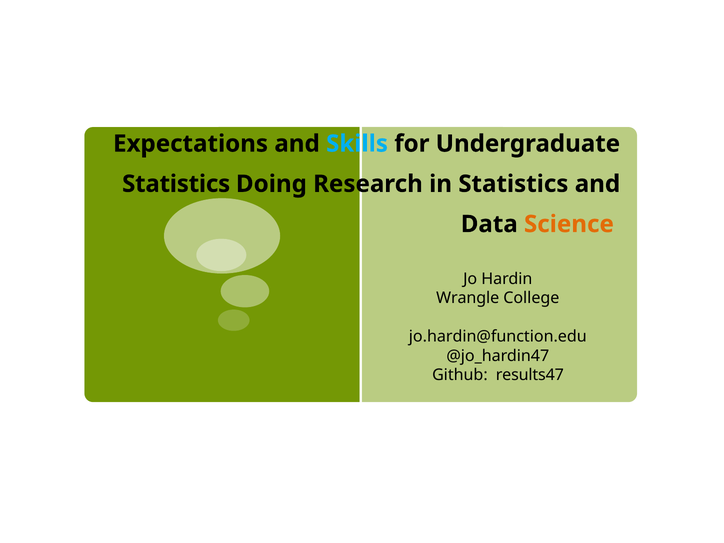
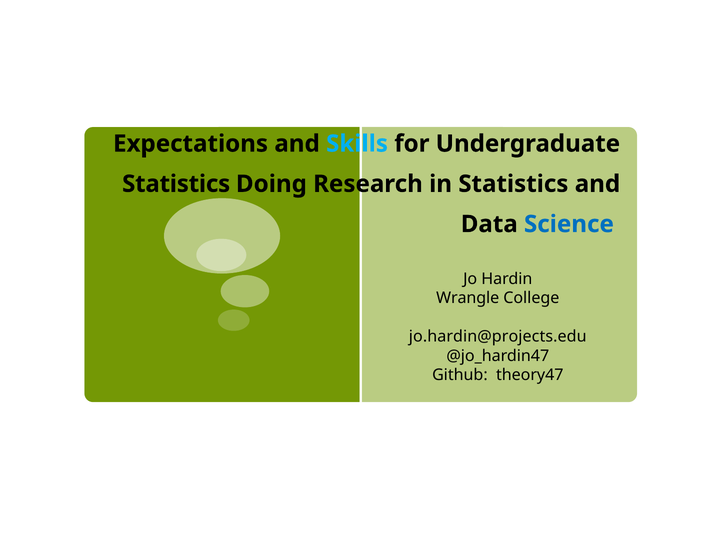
Science colour: orange -> blue
jo.hardin@function.edu: jo.hardin@function.edu -> jo.hardin@projects.edu
results47: results47 -> theory47
